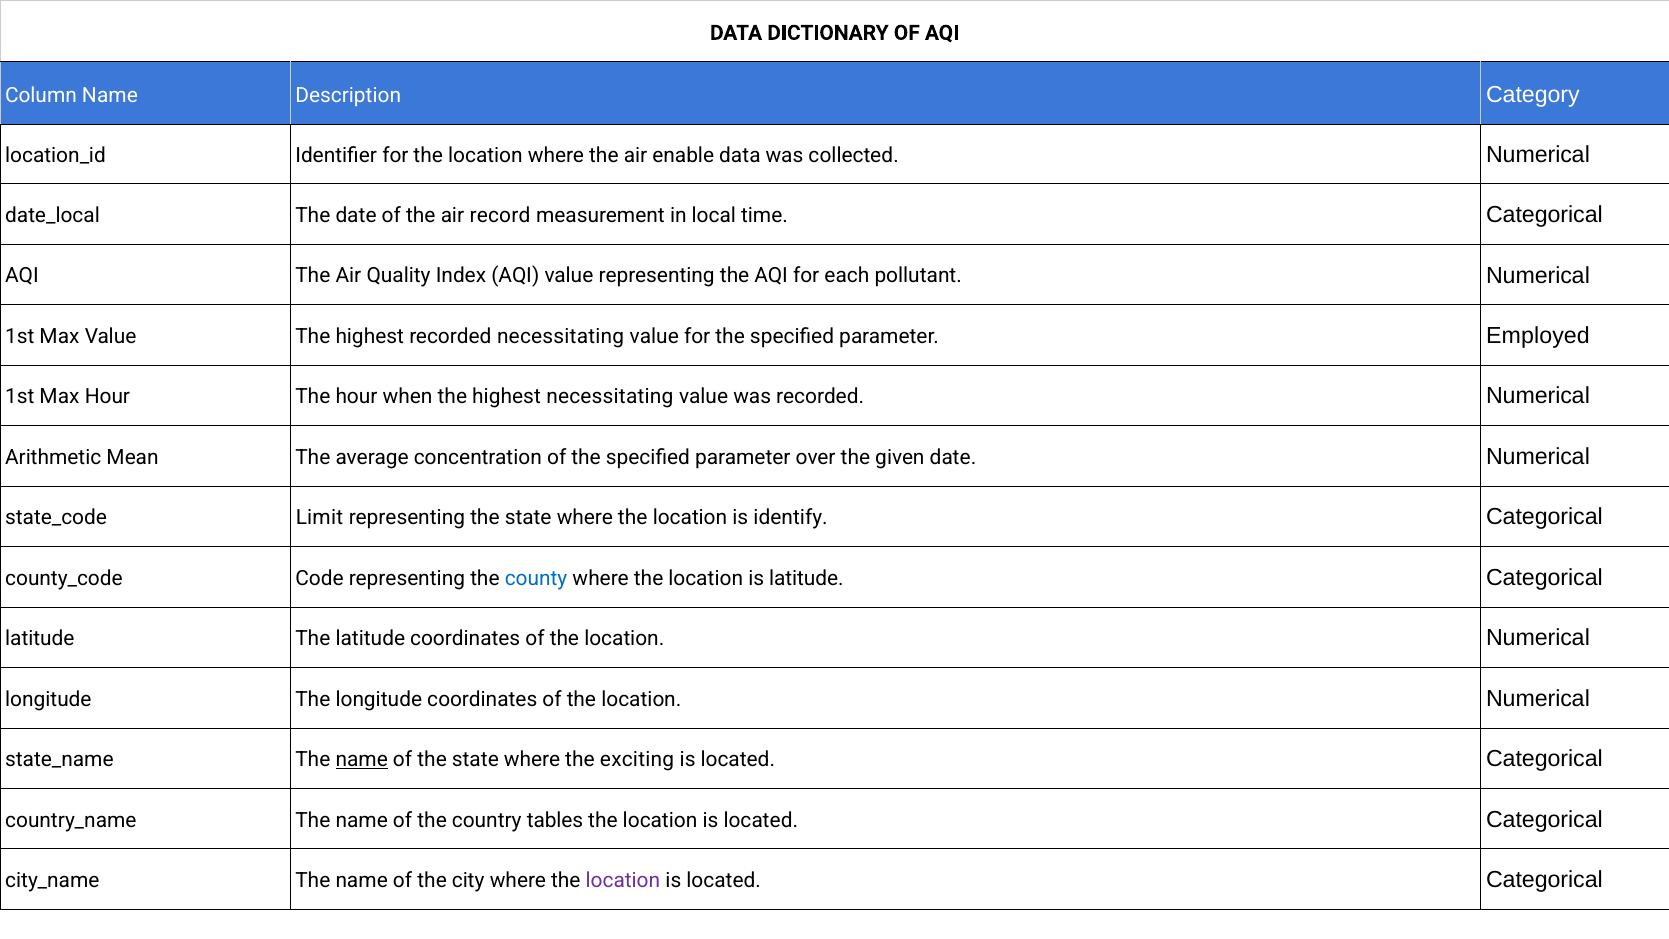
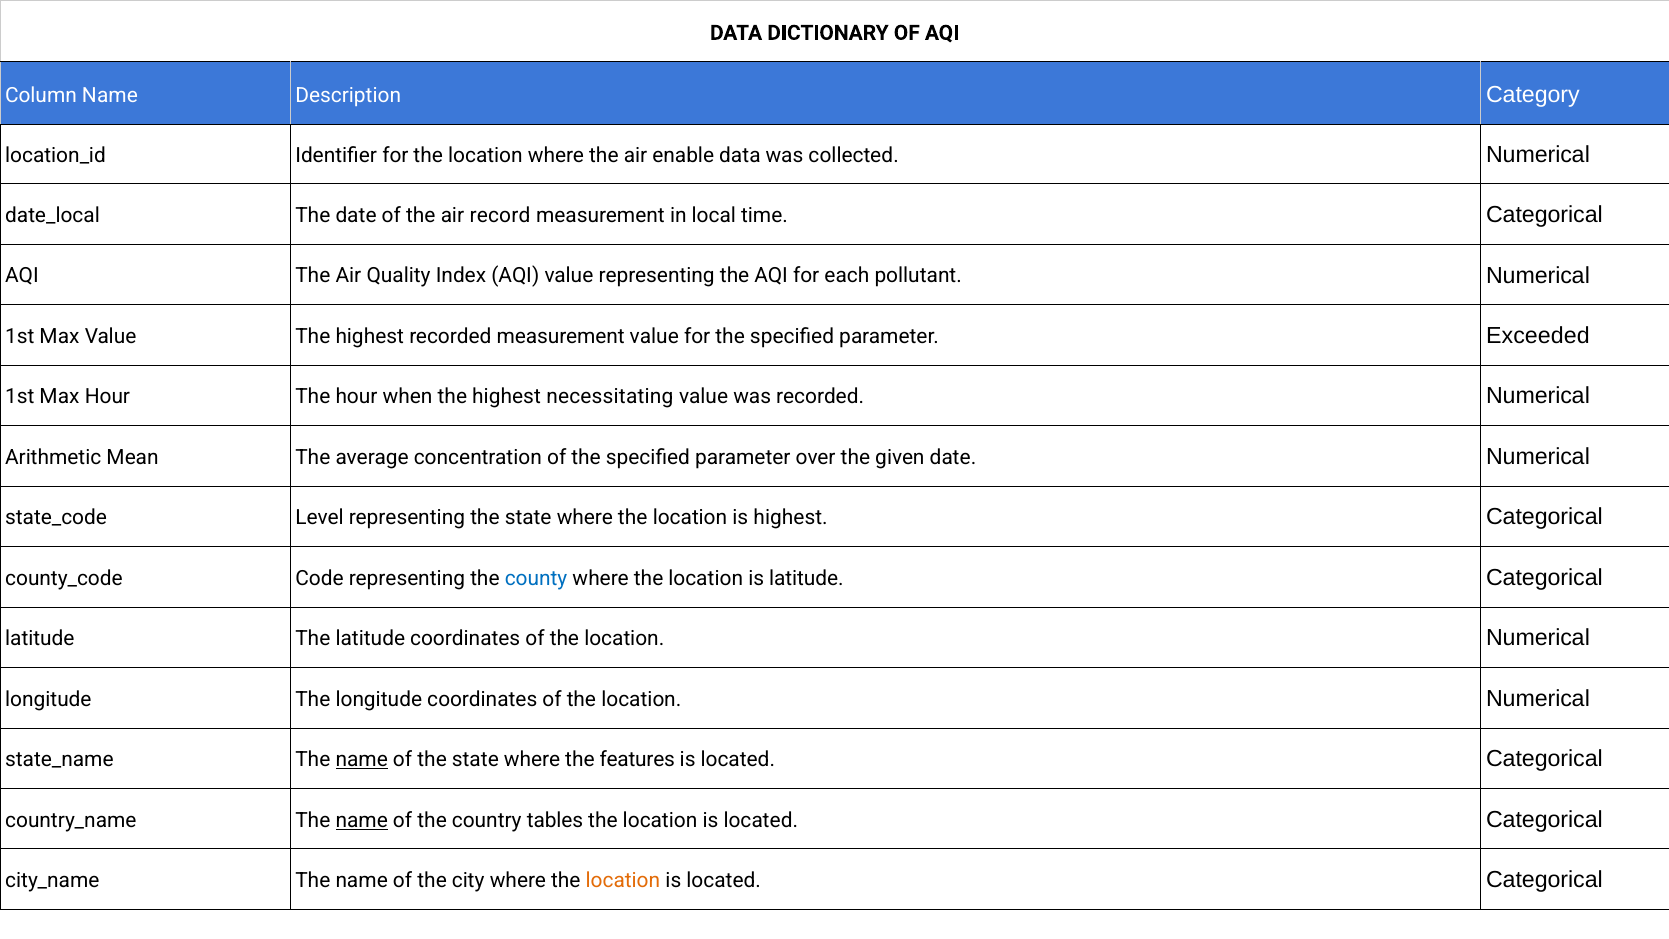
recorded necessitating: necessitating -> measurement
Employed: Employed -> Exceeded
Limit: Limit -> Level
is identify: identify -> highest
exciting: exciting -> features
name at (362, 820) underline: none -> present
location at (623, 881) colour: purple -> orange
